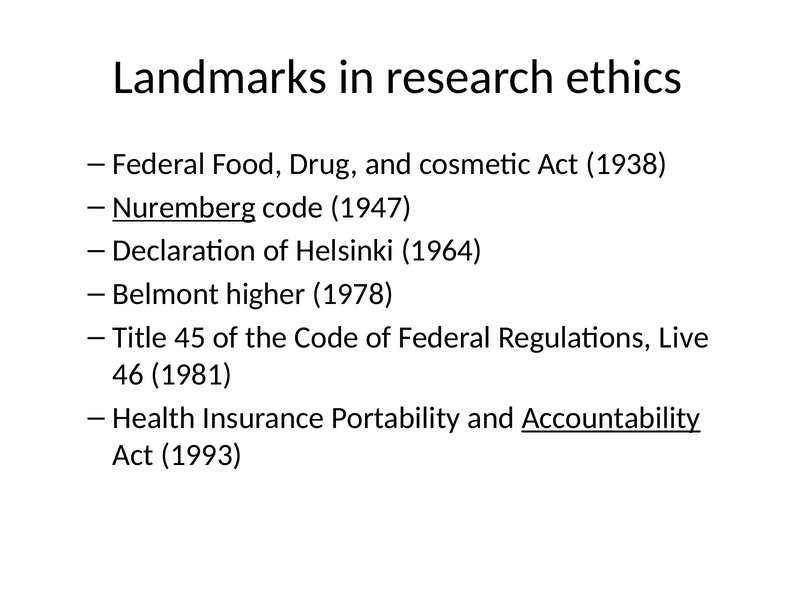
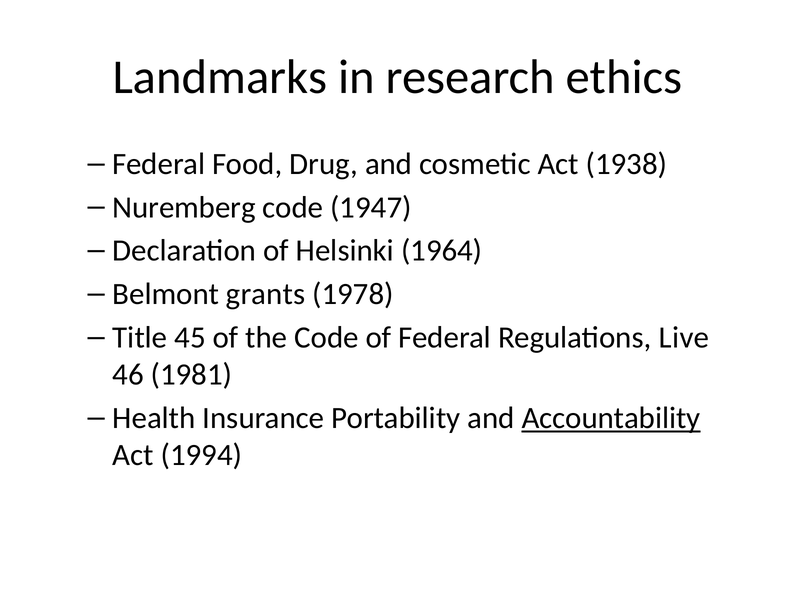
Nuremberg underline: present -> none
higher: higher -> grants
1993: 1993 -> 1994
